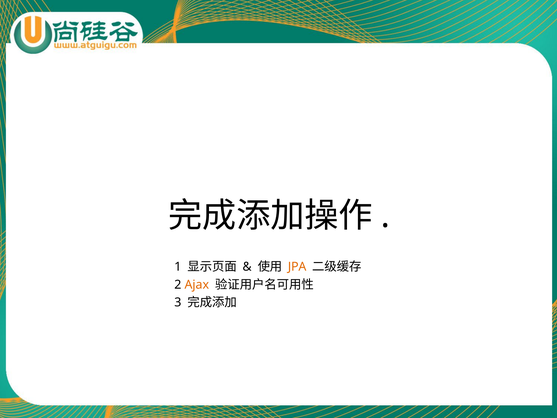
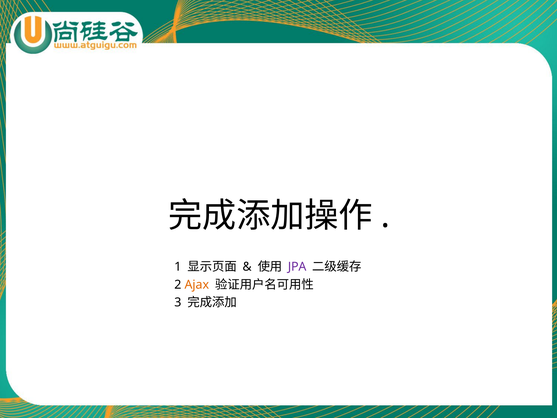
JPA colour: orange -> purple
